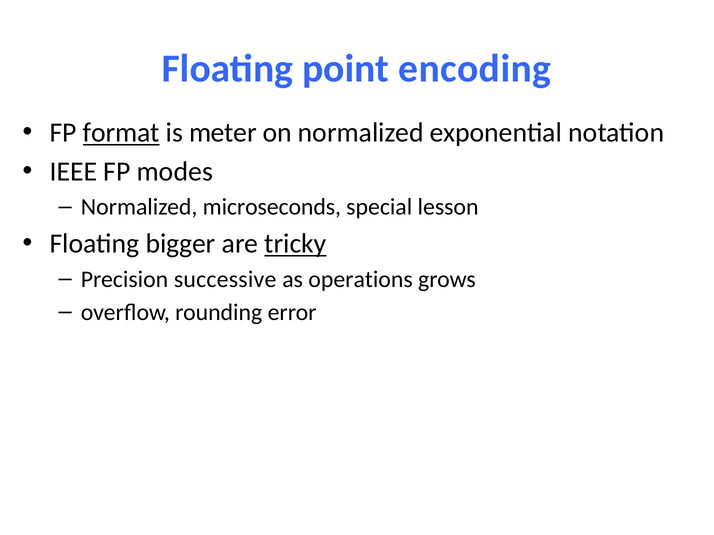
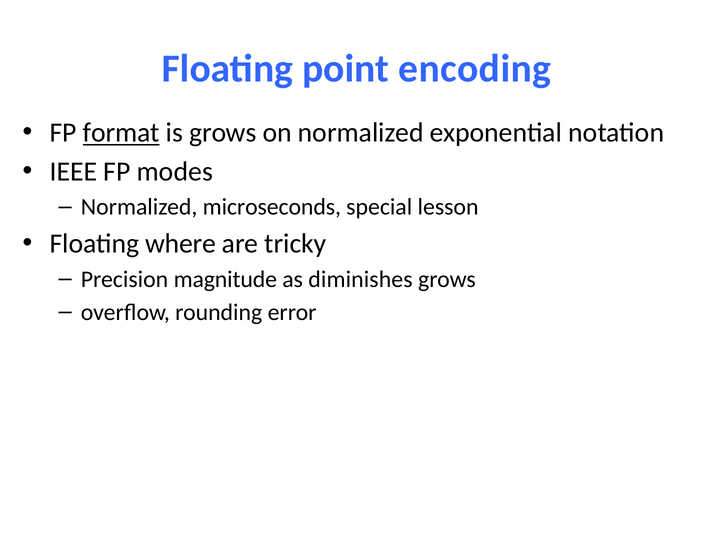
is meter: meter -> grows
bigger: bigger -> where
tricky underline: present -> none
successive: successive -> magnitude
operations: operations -> diminishes
